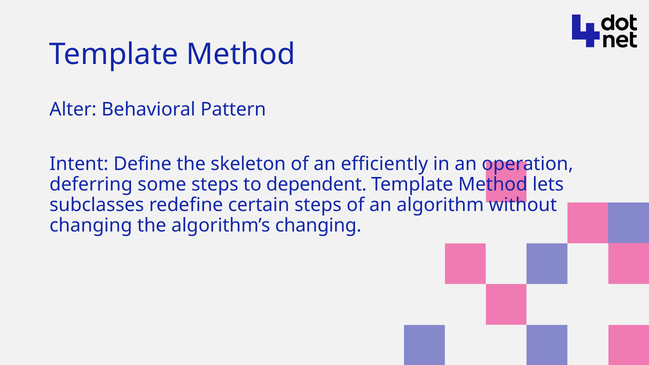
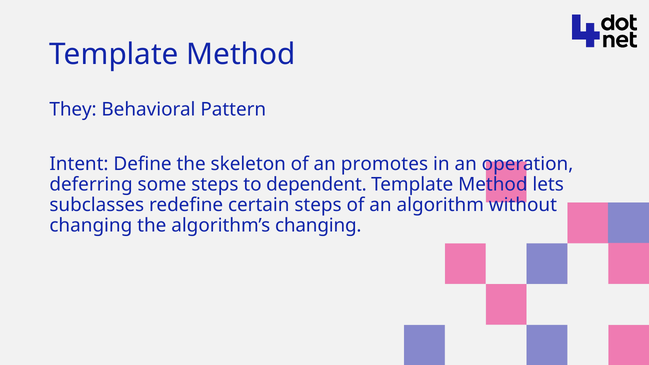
Alter: Alter -> They
efficiently: efficiently -> promotes
